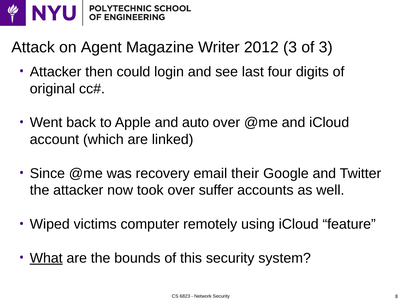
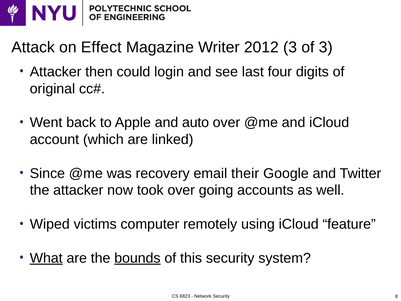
Agent: Agent -> Effect
suffer: suffer -> going
bounds underline: none -> present
